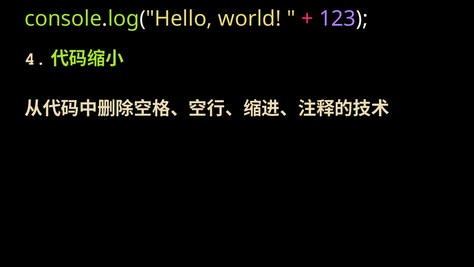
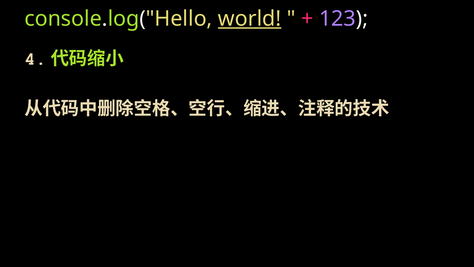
world underline: none -> present
